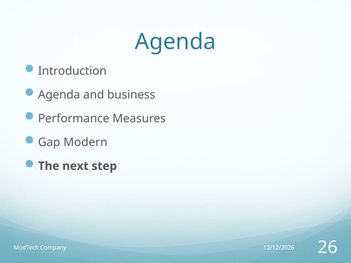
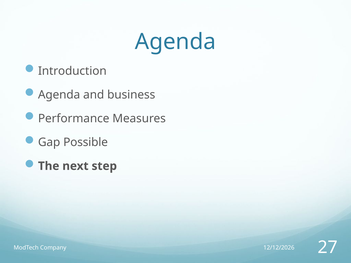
Modern: Modern -> Possible
26: 26 -> 27
